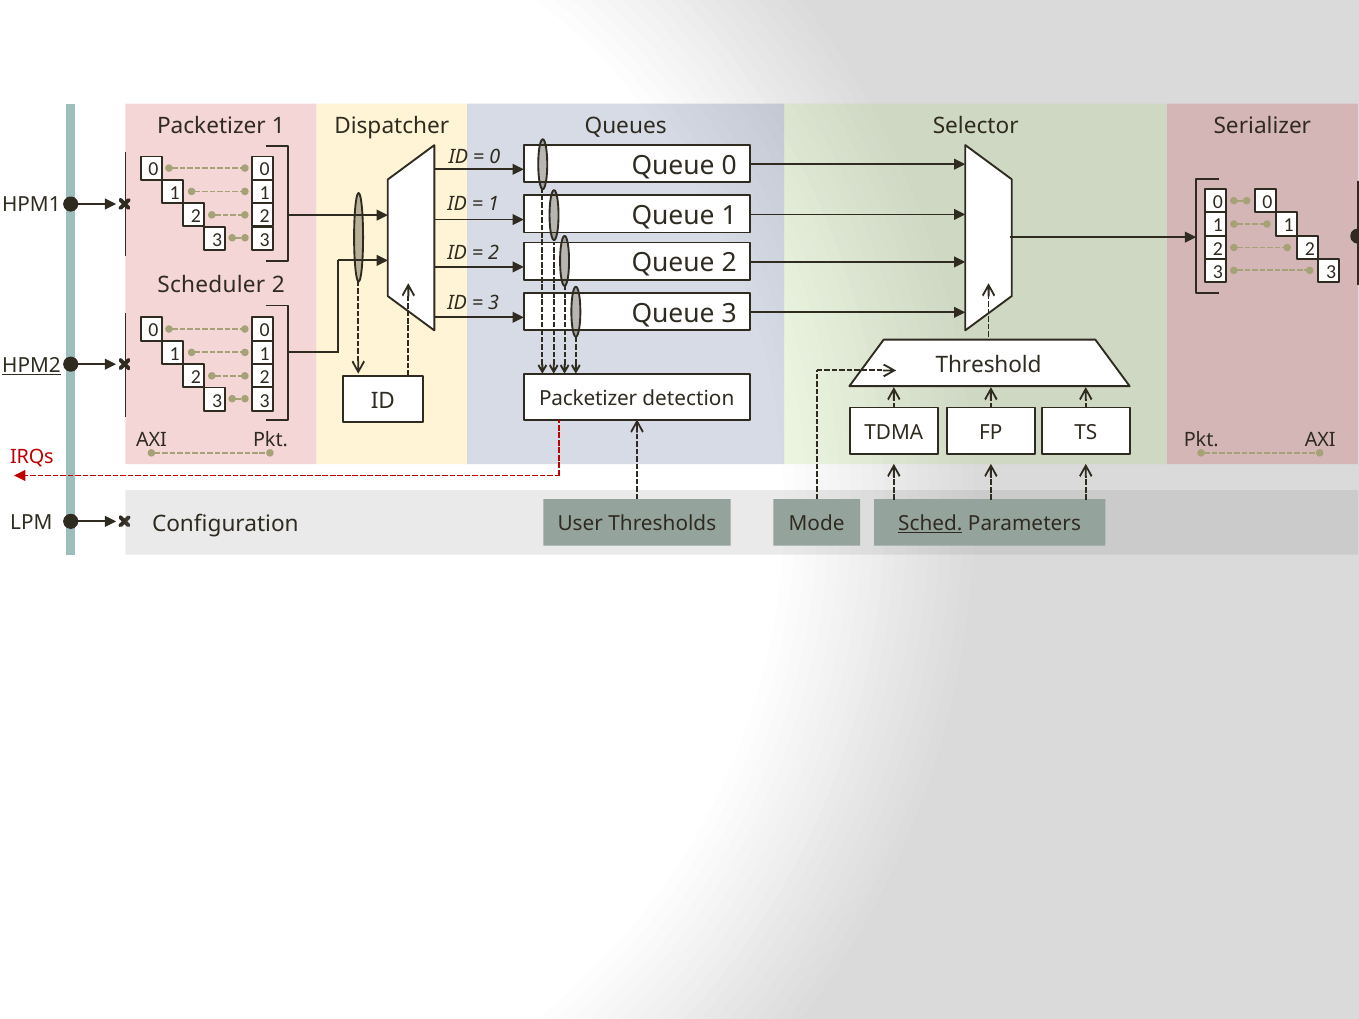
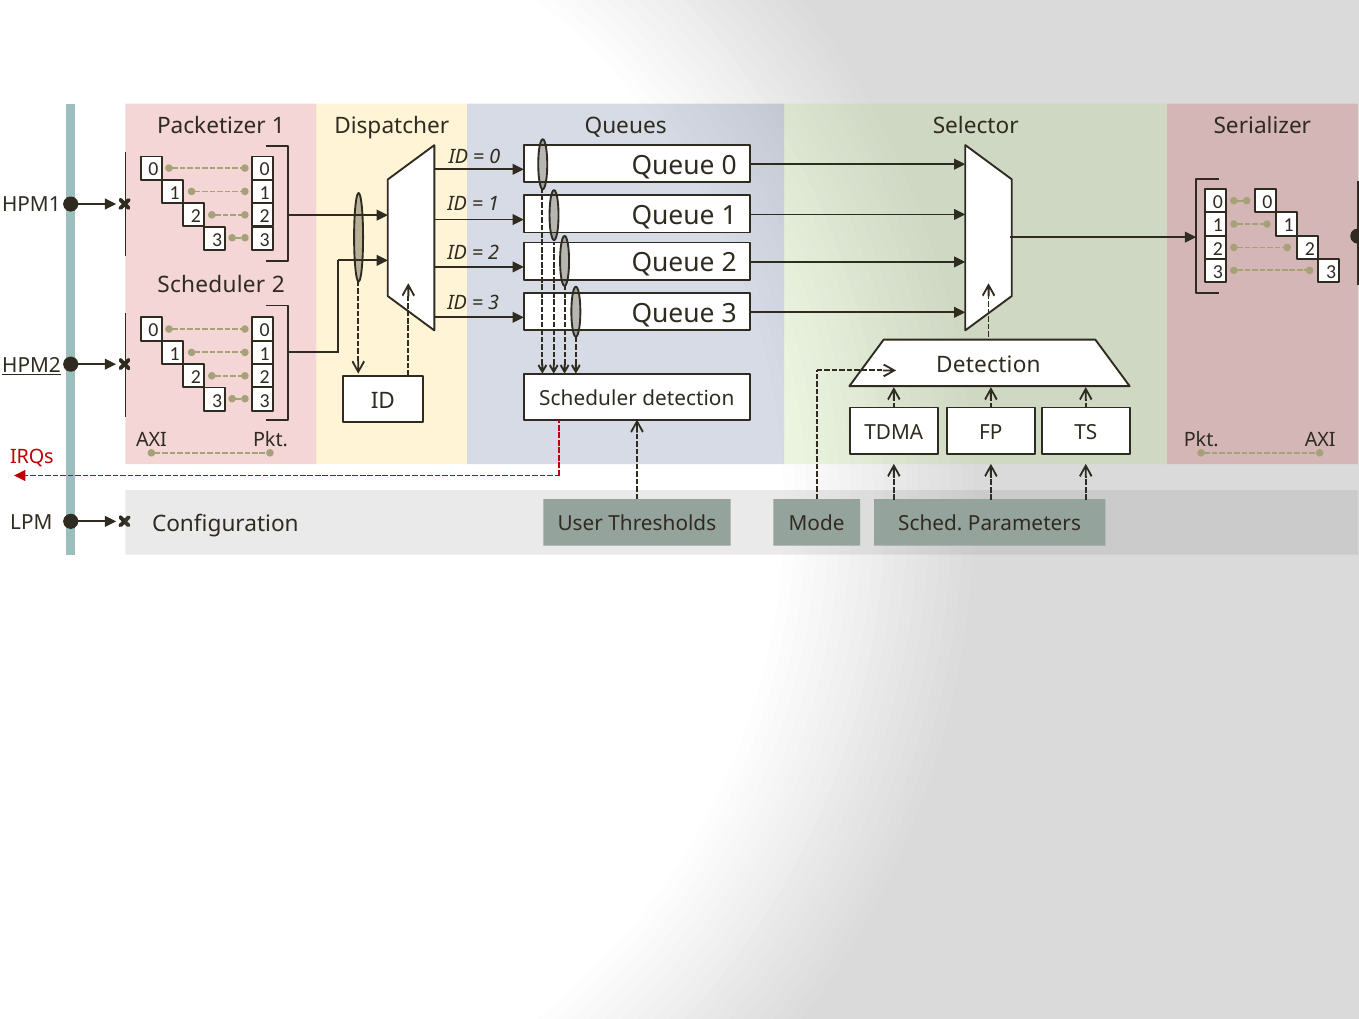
Threshold at (989, 365): Threshold -> Detection
Packetizer at (588, 398): Packetizer -> Scheduler
Sched underline: present -> none
